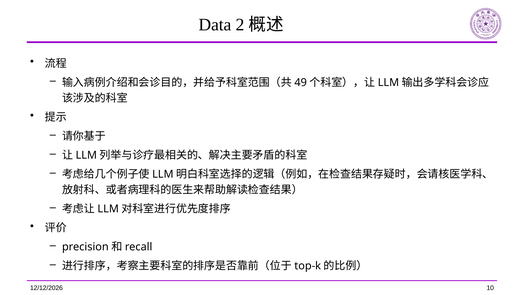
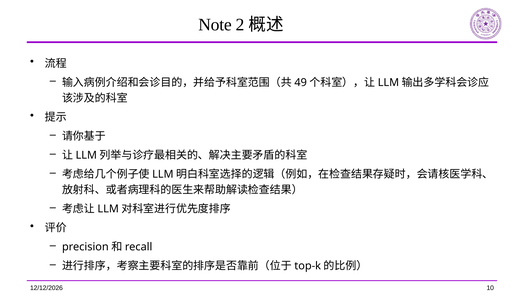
Data: Data -> Note
